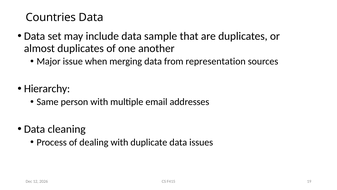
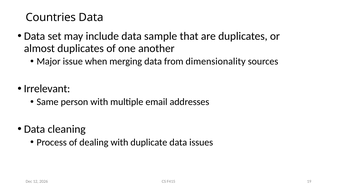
representation: representation -> dimensionality
Hierarchy: Hierarchy -> Irrelevant
